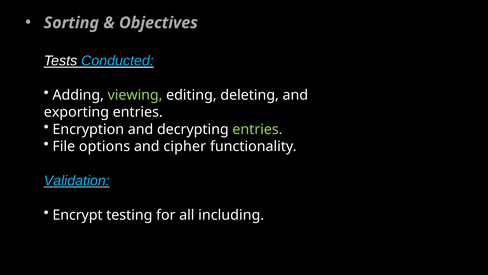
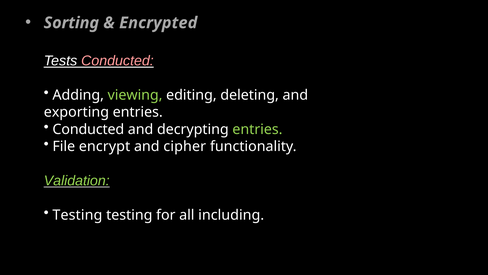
Objectives: Objectives -> Encrypted
Conducted at (117, 61) colour: light blue -> pink
Encryption at (88, 129): Encryption -> Conducted
options: options -> encrypt
Validation colour: light blue -> light green
Encrypt at (78, 215): Encrypt -> Testing
